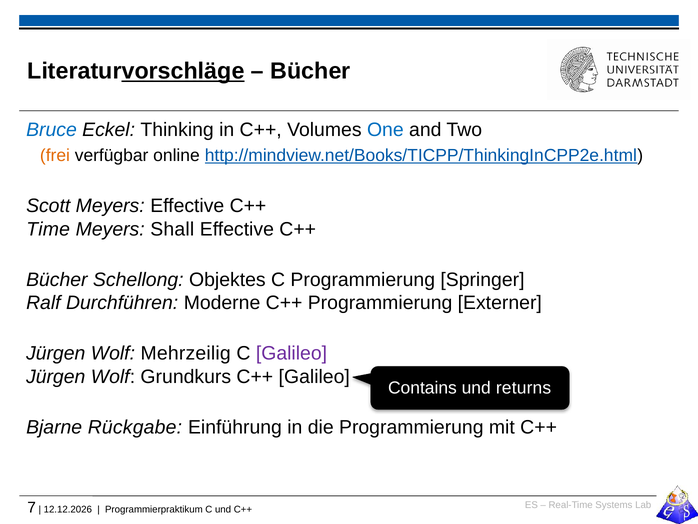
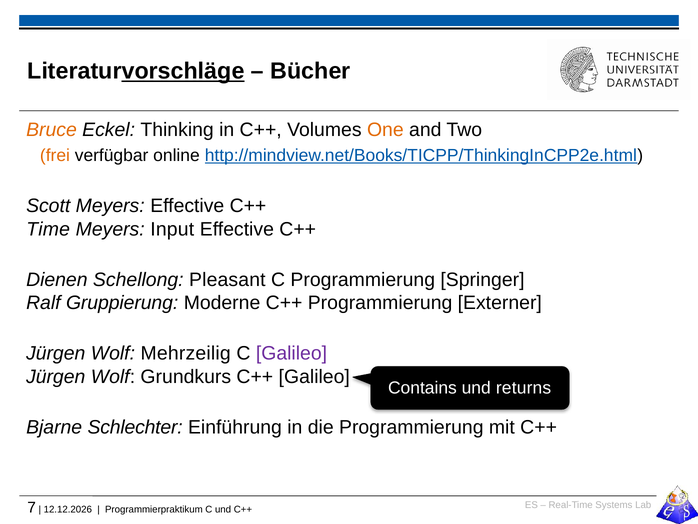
Bruce colour: blue -> orange
One colour: blue -> orange
Shall: Shall -> Input
Bücher at (57, 280): Bücher -> Dienen
Objektes: Objektes -> Pleasant
Durchführen: Durchführen -> Gruppierung
Rückgabe: Rückgabe -> Schlechter
